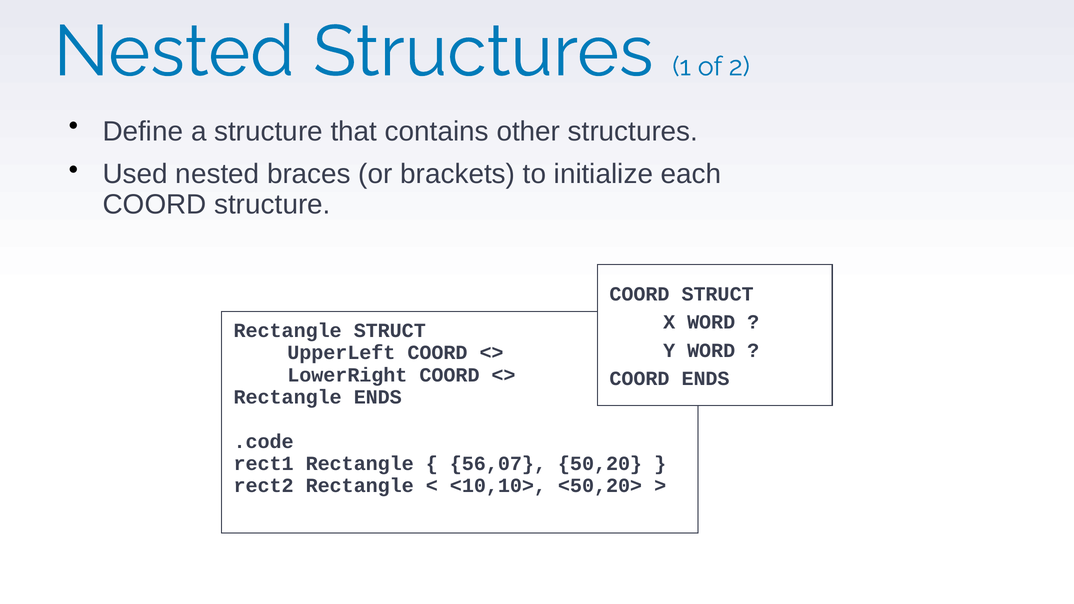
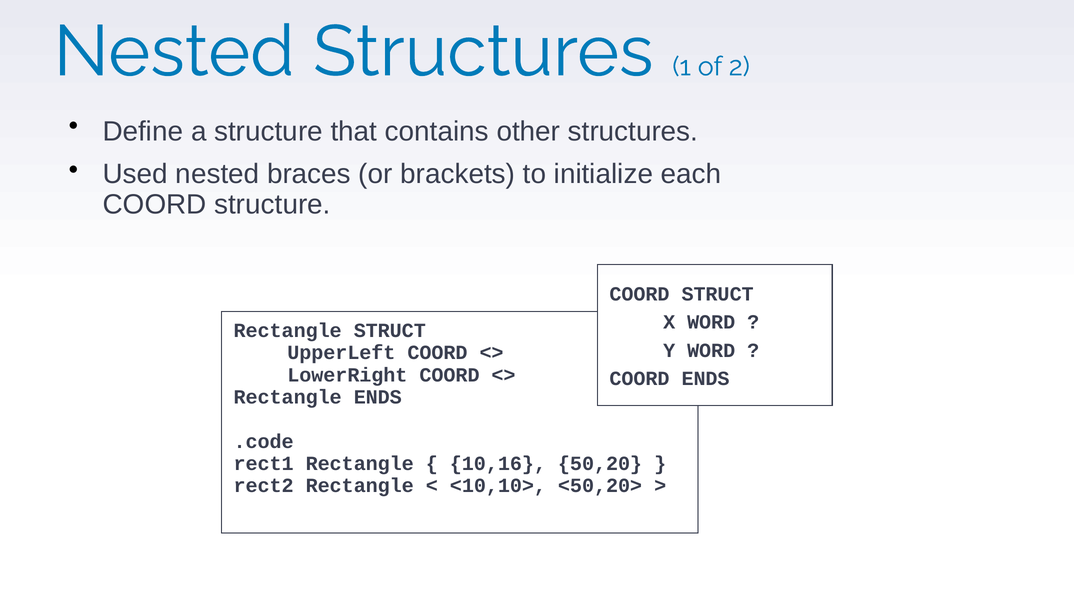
56,07: 56,07 -> 10,16
